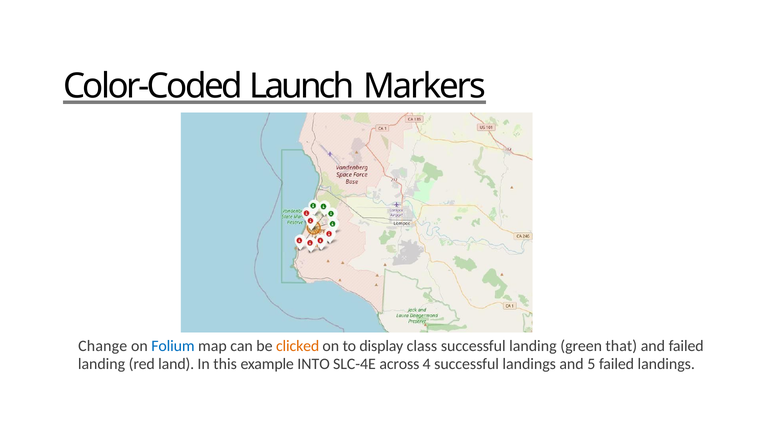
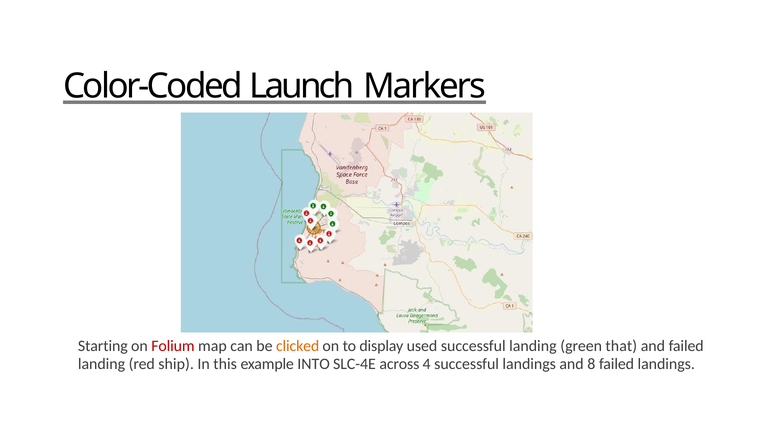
Change: Change -> Starting
Folium colour: blue -> red
class: class -> used
land: land -> ship
5: 5 -> 8
